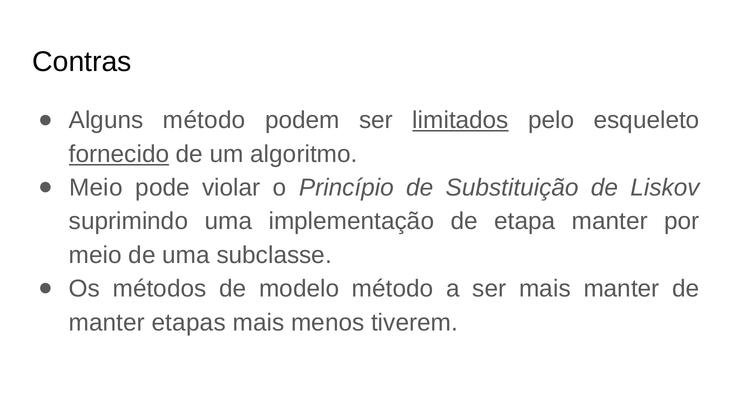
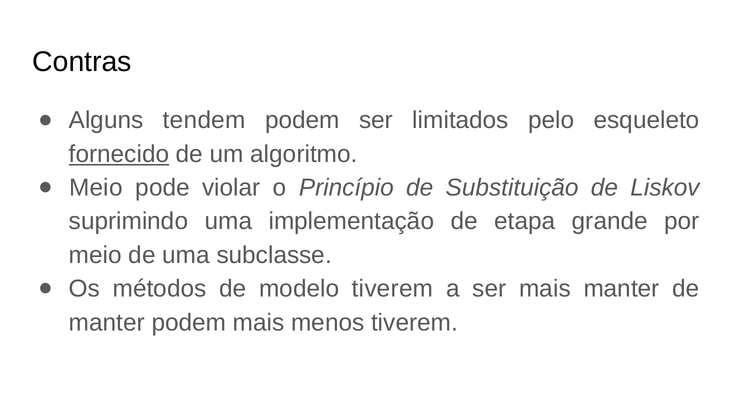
Alguns método: método -> tendem
limitados underline: present -> none
etapa manter: manter -> grande
modelo método: método -> tiverem
manter etapas: etapas -> podem
